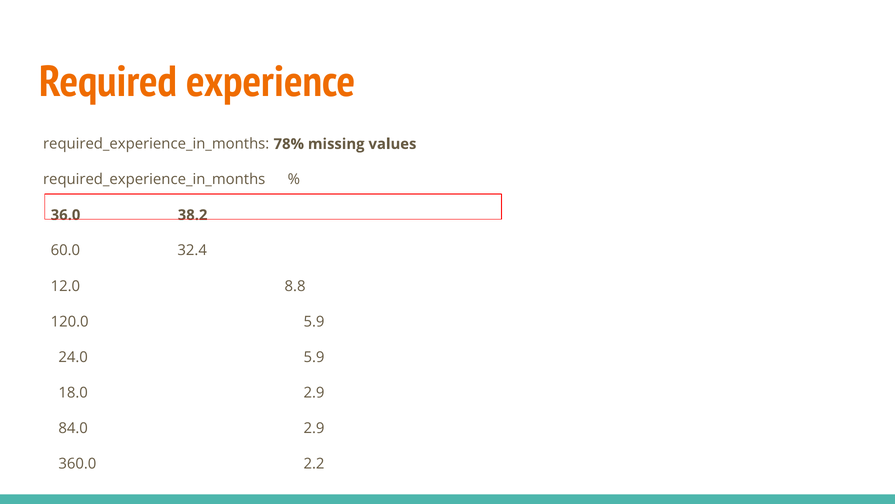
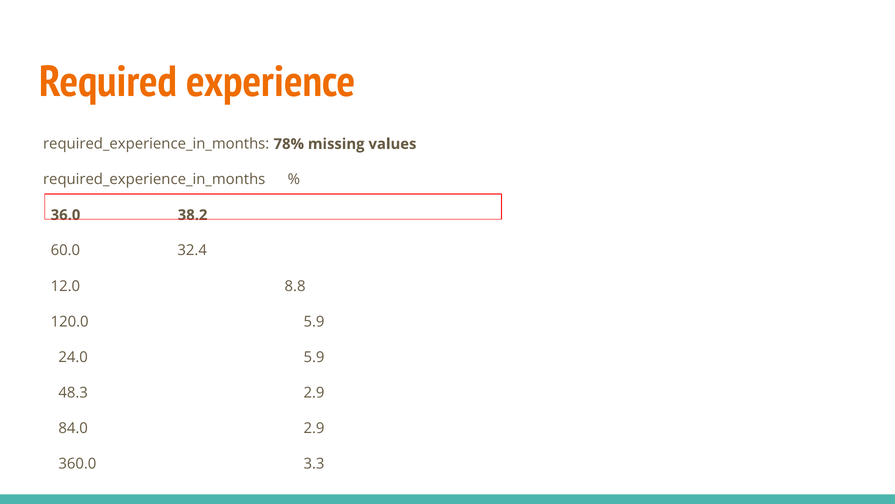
18.0: 18.0 -> 48.3
2.2: 2.2 -> 3.3
